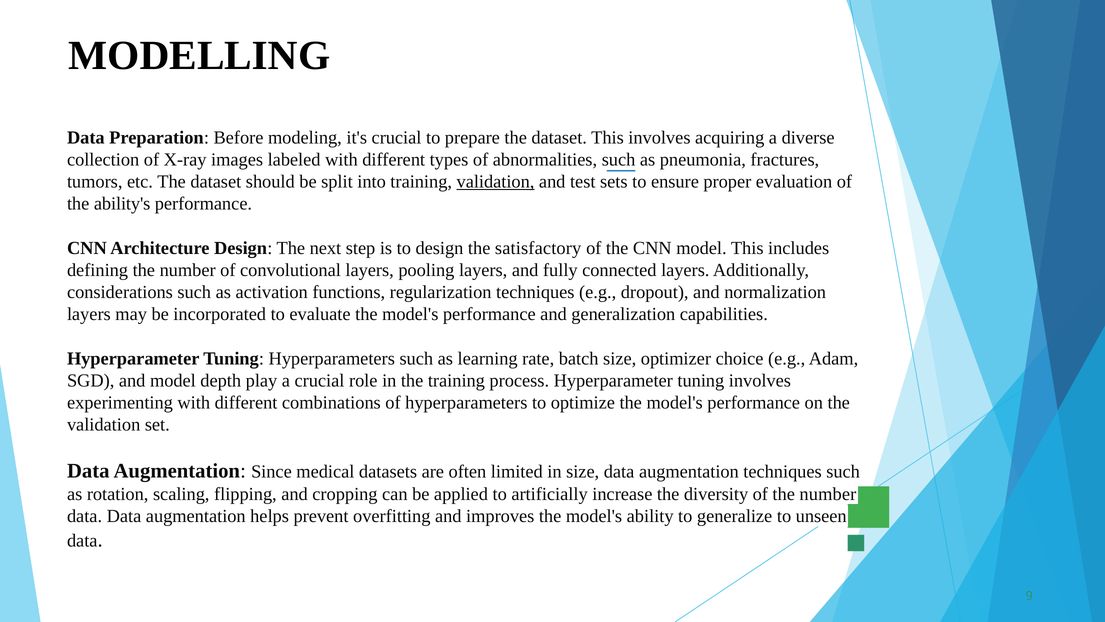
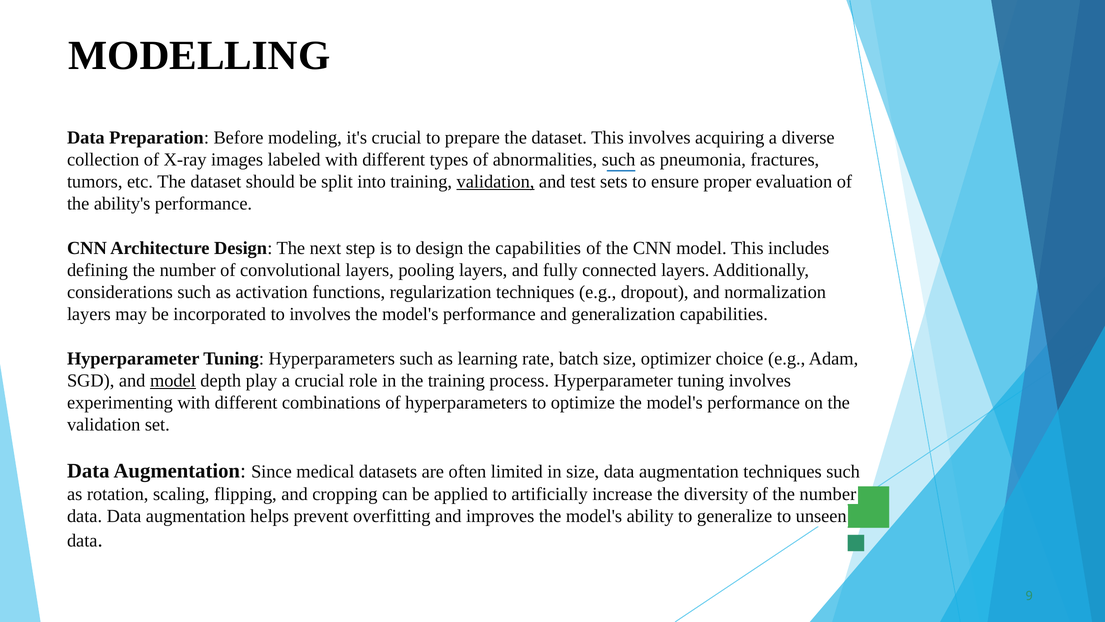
the satisfactory: satisfactory -> capabilities
to evaluate: evaluate -> involves
model at (173, 380) underline: none -> present
